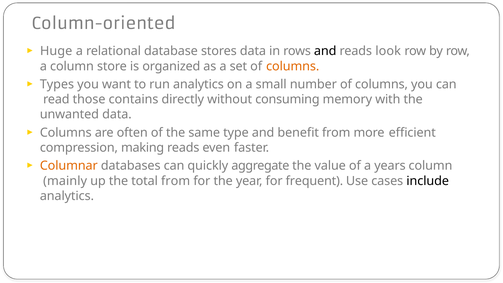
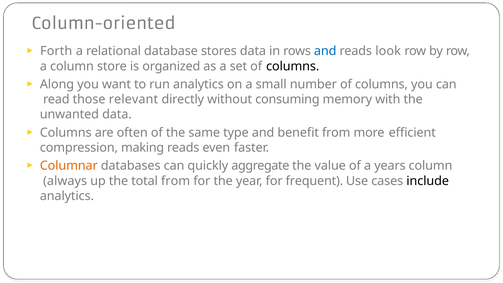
Huge: Huge -> Forth
and at (325, 51) colour: black -> blue
columns at (293, 66) colour: orange -> black
Types: Types -> Along
contains: contains -> relevant
mainly: mainly -> always
